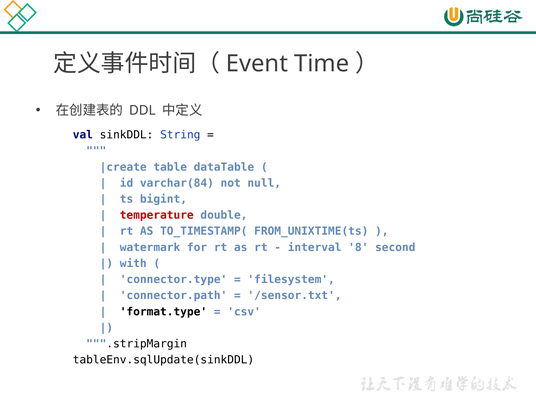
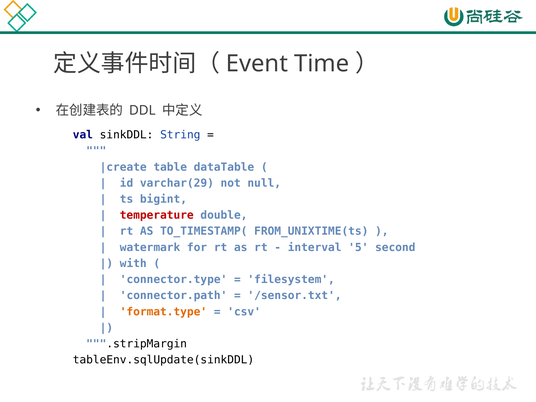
varchar(84: varchar(84 -> varchar(29
8: 8 -> 5
format.type colour: black -> orange
